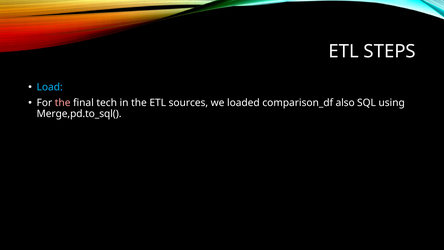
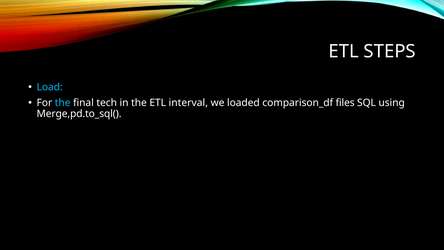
the at (63, 103) colour: pink -> light blue
sources: sources -> interval
also: also -> files
